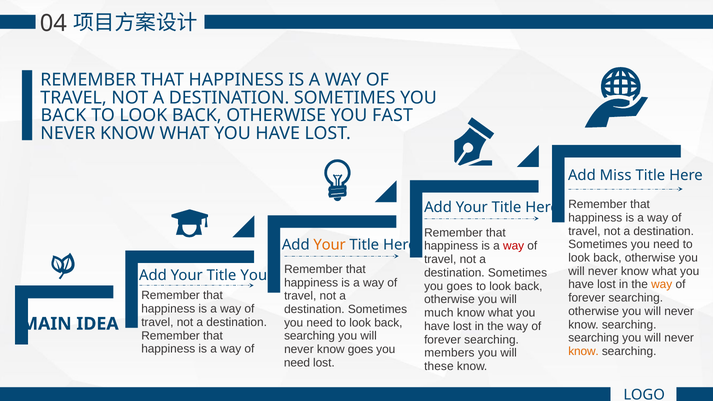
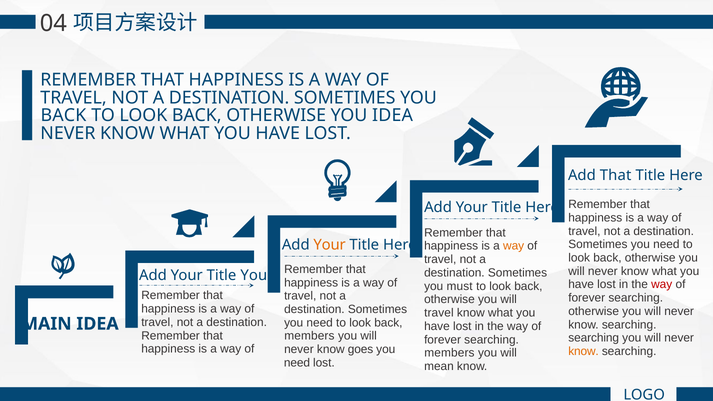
YOU FAST: FAST -> IDEA
Add Miss: Miss -> That
way at (514, 246) colour: red -> orange
way at (662, 285) colour: orange -> red
you goes: goes -> must
much at (439, 313): much -> travel
searching at (310, 336): searching -> members
these: these -> mean
